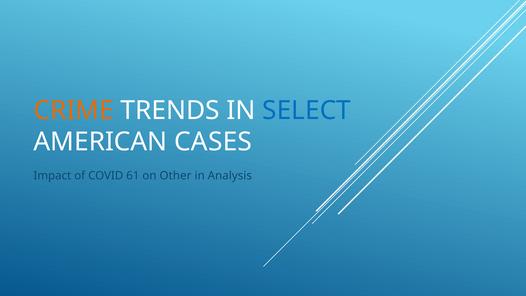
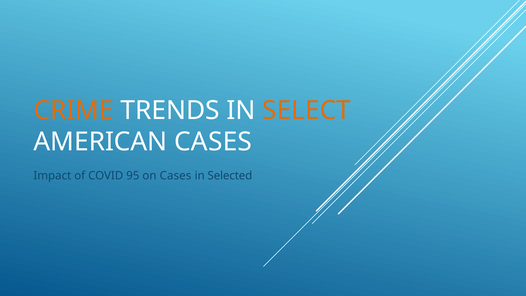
SELECT colour: blue -> orange
61: 61 -> 95
on Other: Other -> Cases
Analysis: Analysis -> Selected
